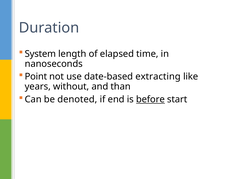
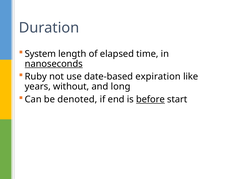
nanoseconds underline: none -> present
Point: Point -> Ruby
extracting: extracting -> expiration
than: than -> long
